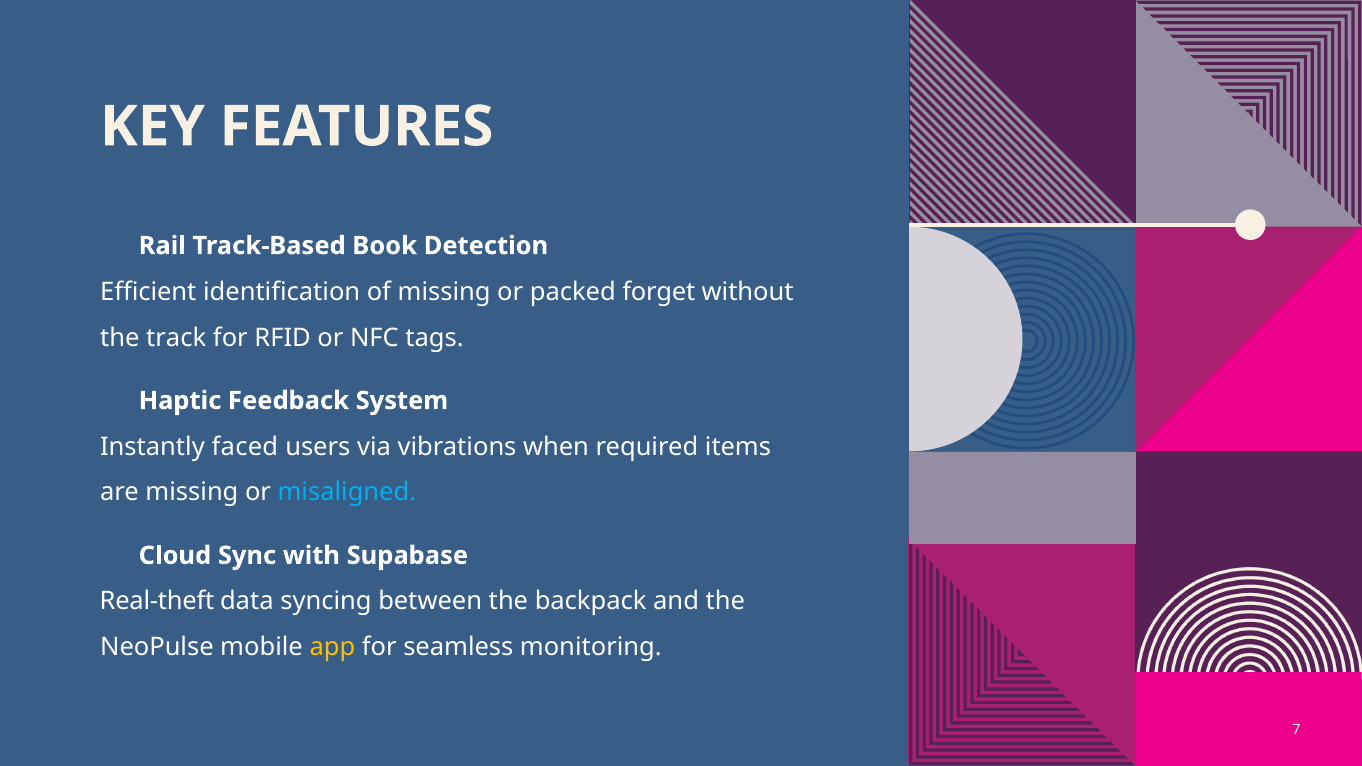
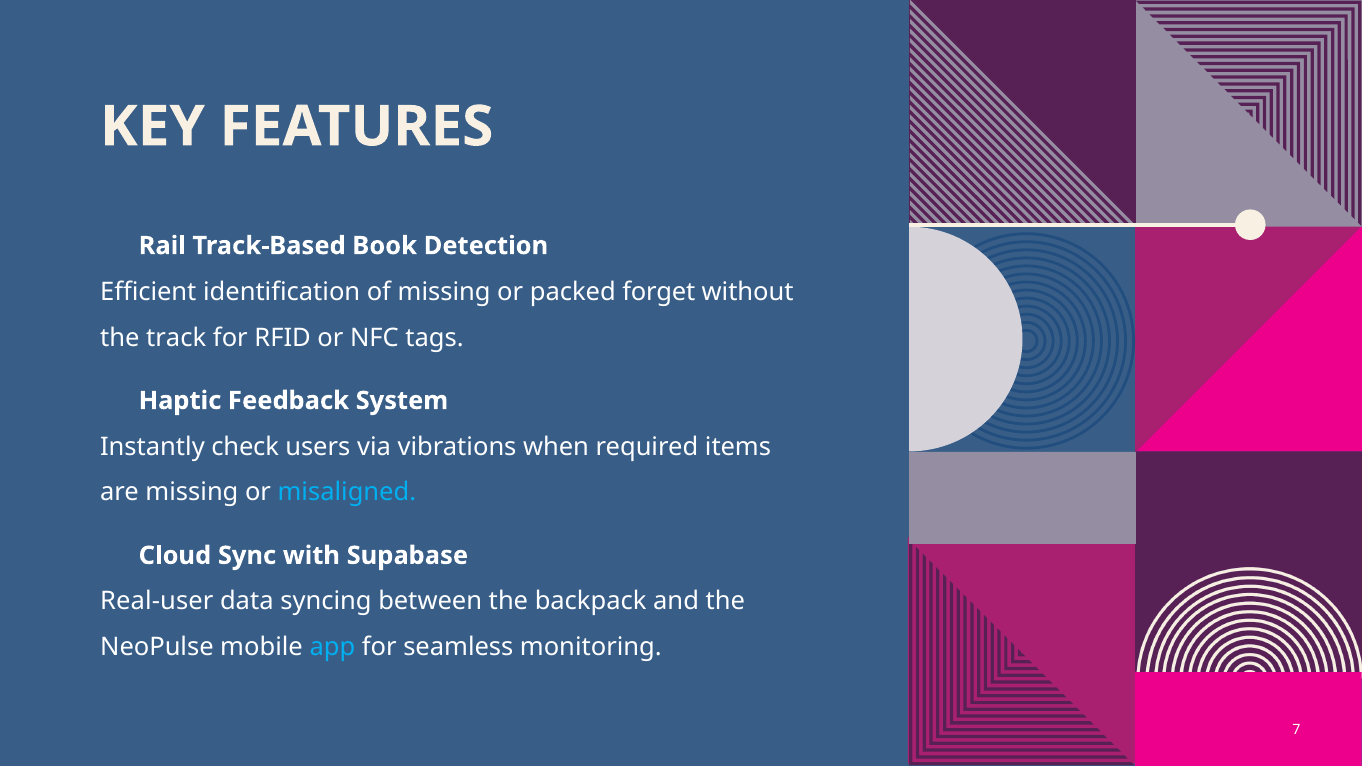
faced: faced -> check
Real-theft: Real-theft -> Real-user
app colour: yellow -> light blue
